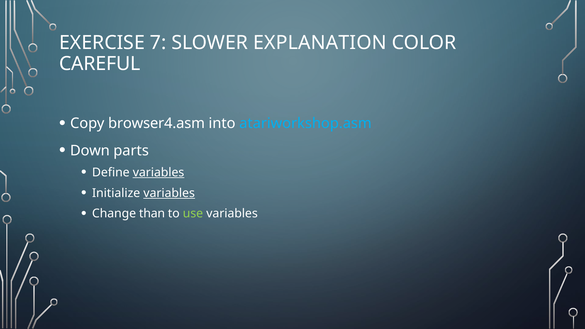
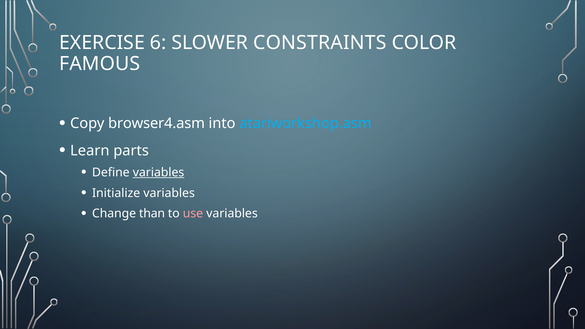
7: 7 -> 6
EXPLANATION: EXPLANATION -> CONSTRAINTS
CAREFUL: CAREFUL -> FAMOUS
Down: Down -> Learn
variables at (169, 193) underline: present -> none
use colour: light green -> pink
